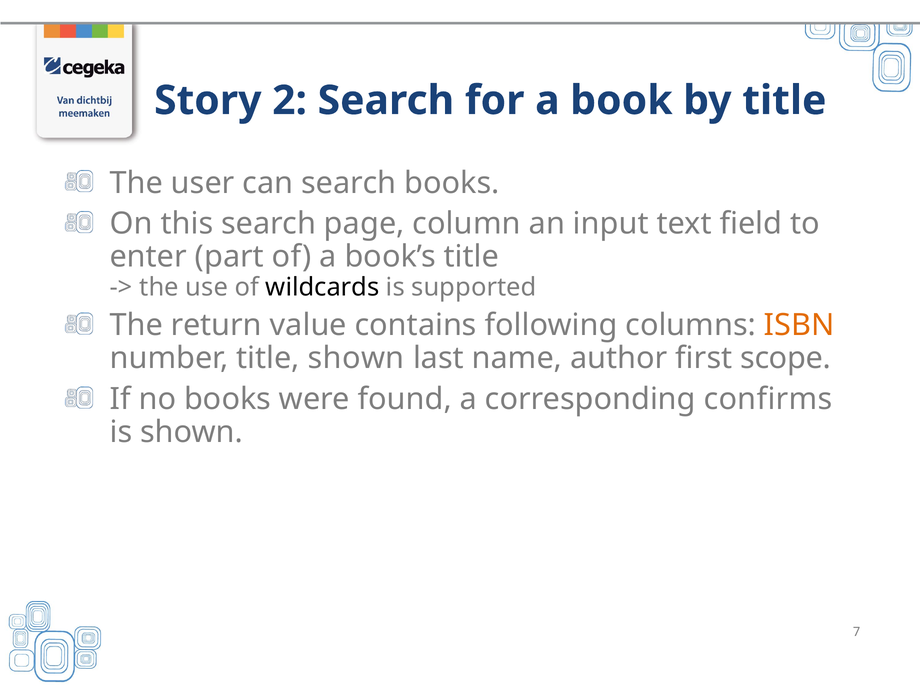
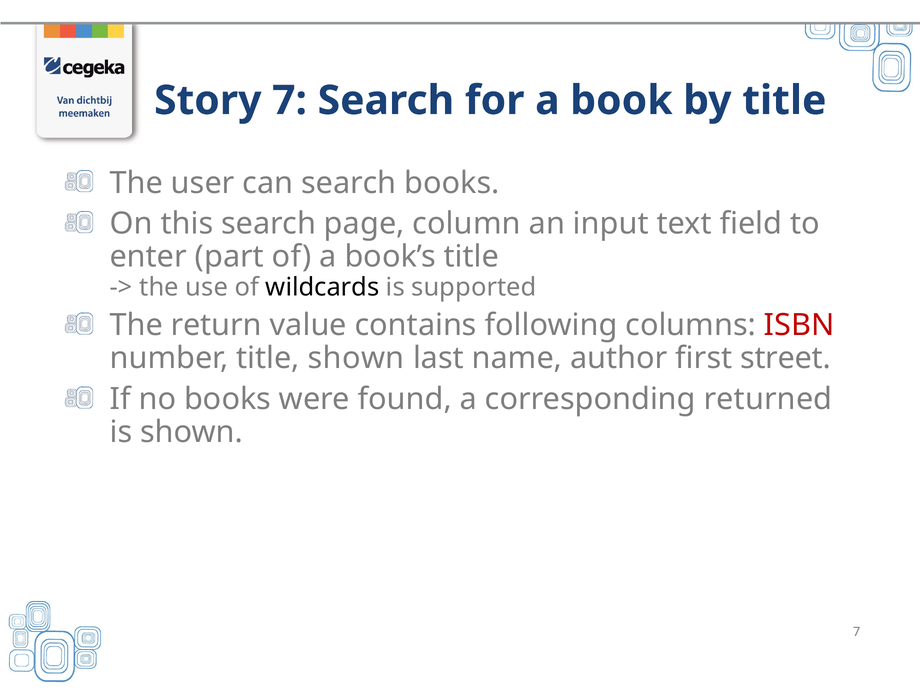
Story 2: 2 -> 7
ISBN colour: orange -> red
scope: scope -> street
confirms: confirms -> returned
